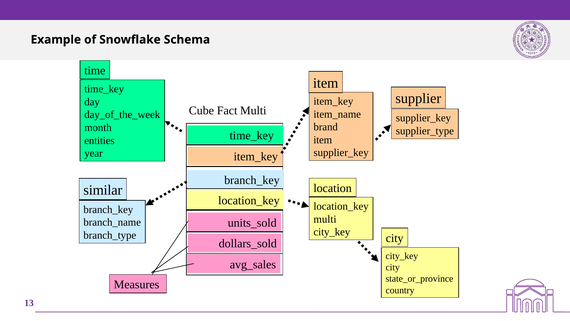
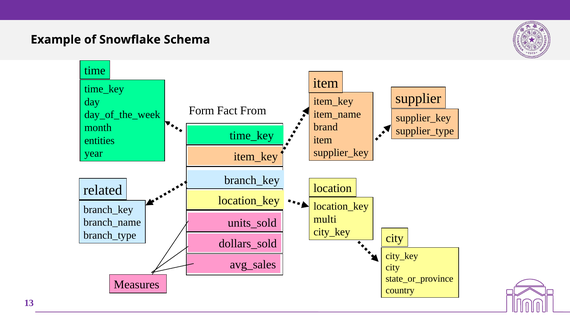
Cube: Cube -> Form
Fact Multi: Multi -> From
similar: similar -> related
